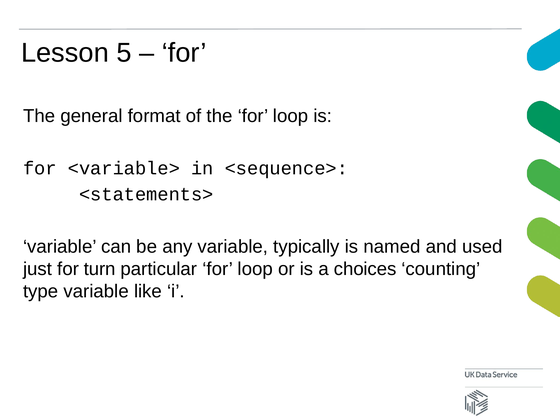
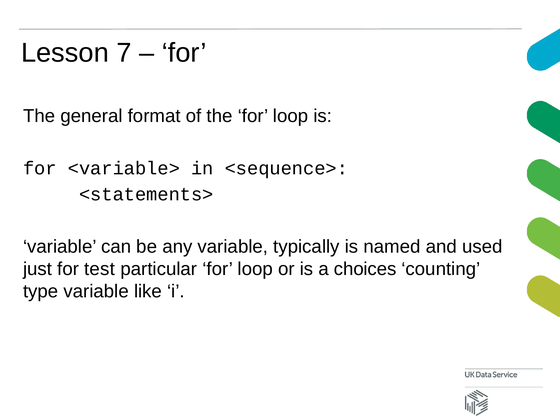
5: 5 -> 7
turn: turn -> test
